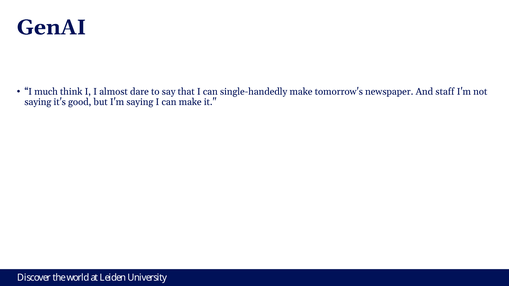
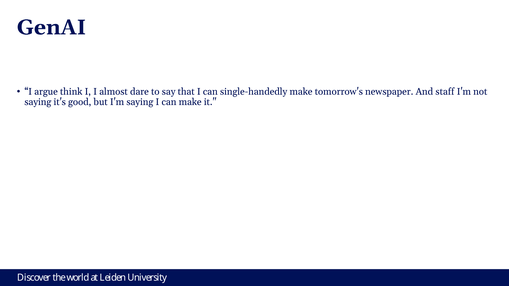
much: much -> argue
